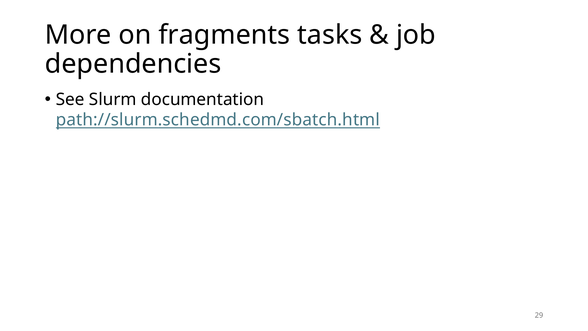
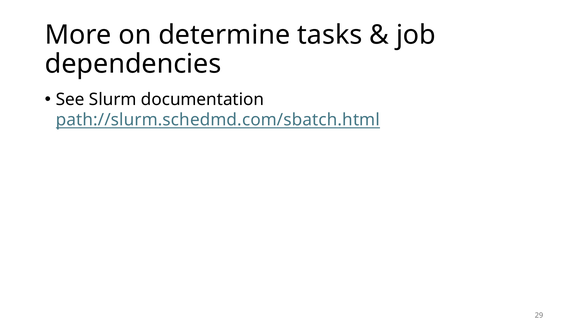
fragments: fragments -> determine
